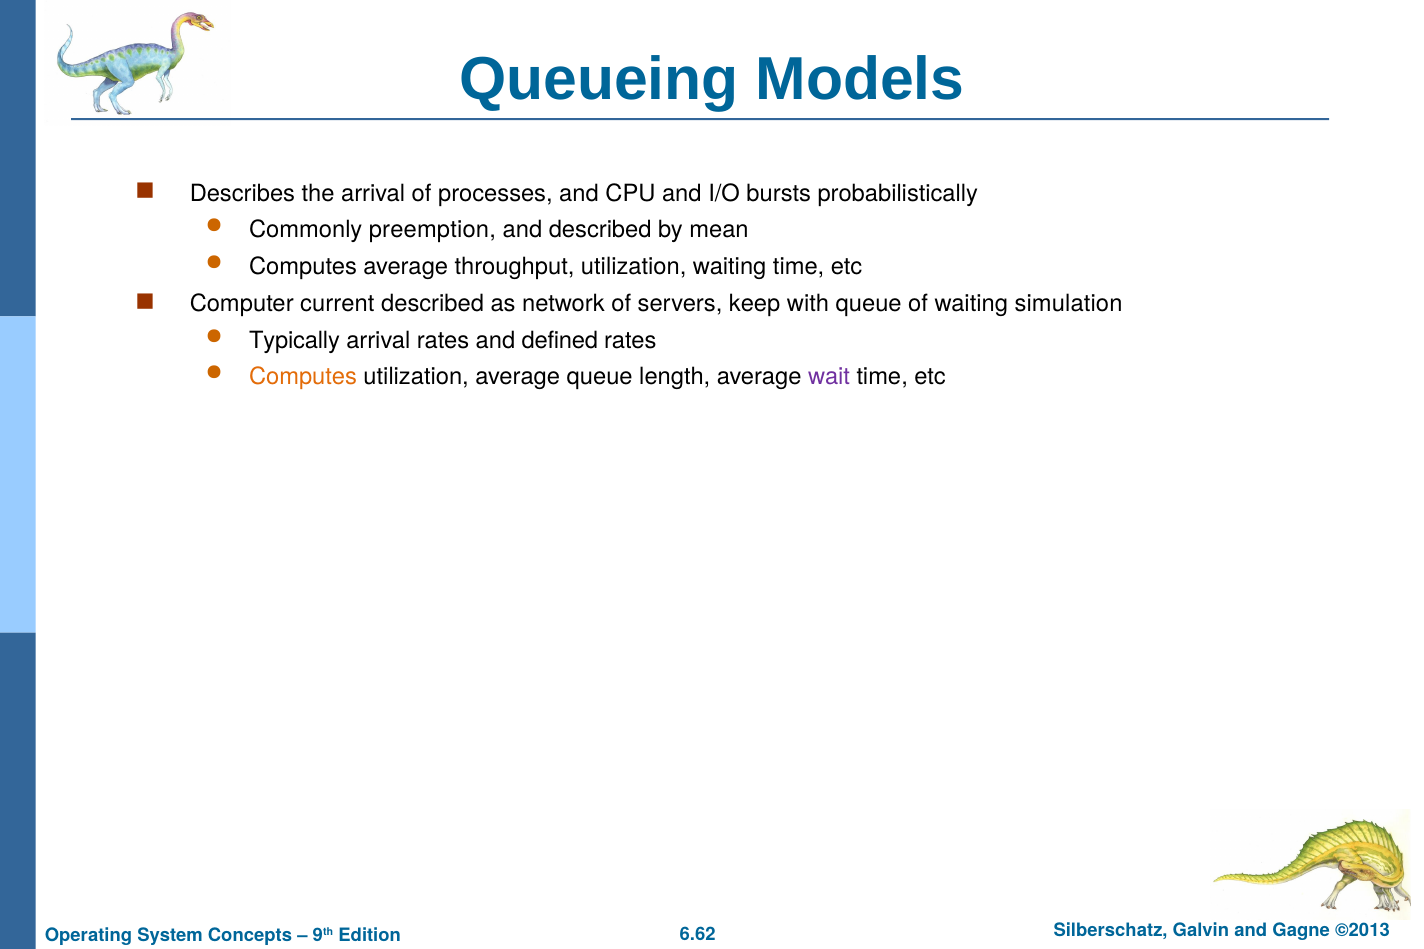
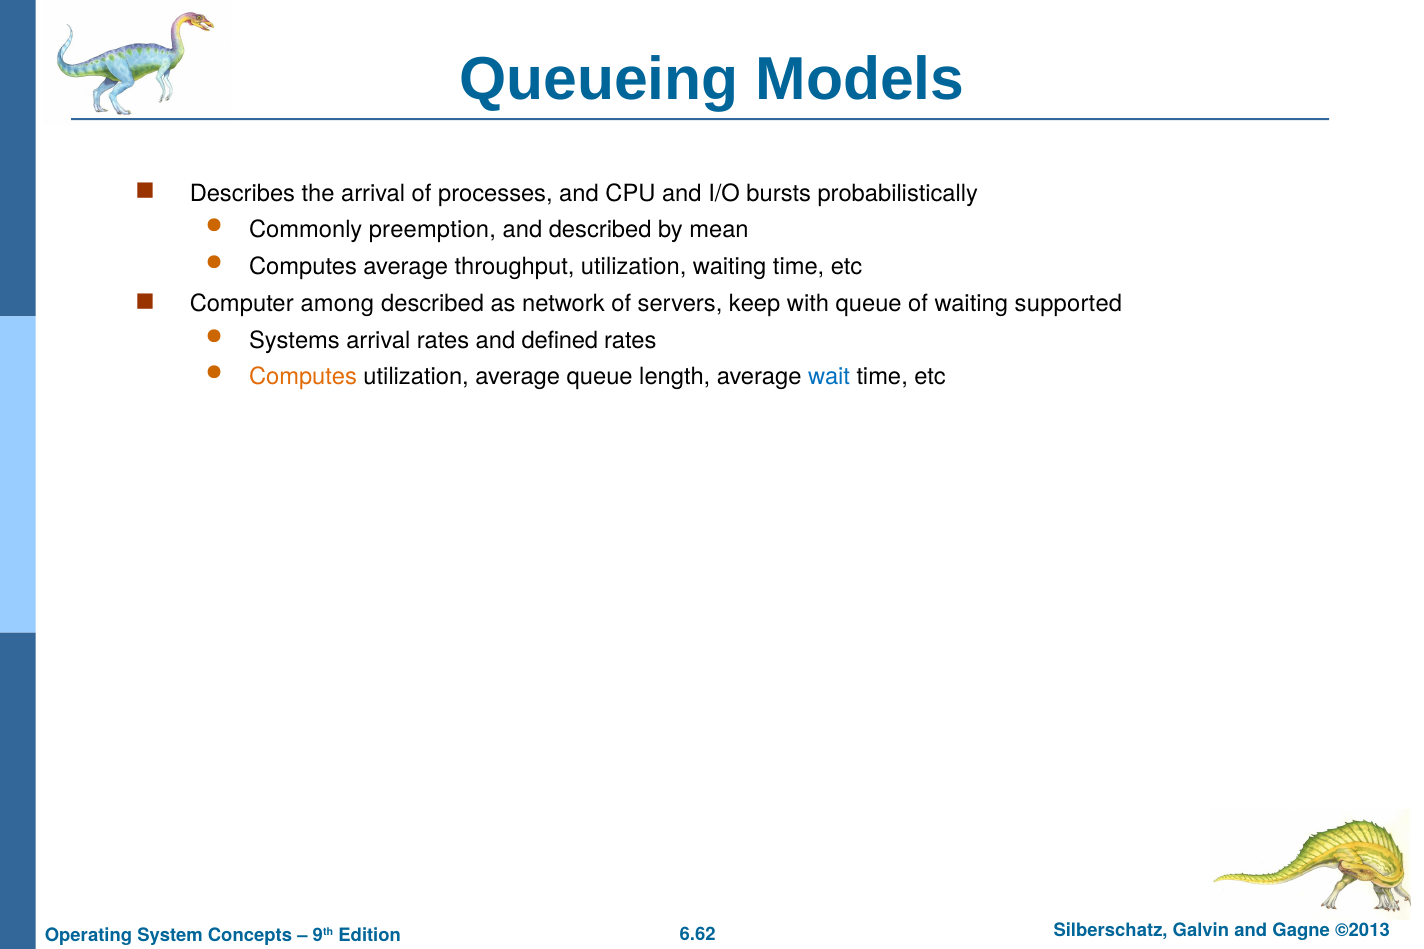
current: current -> among
simulation: simulation -> supported
Typically: Typically -> Systems
wait colour: purple -> blue
